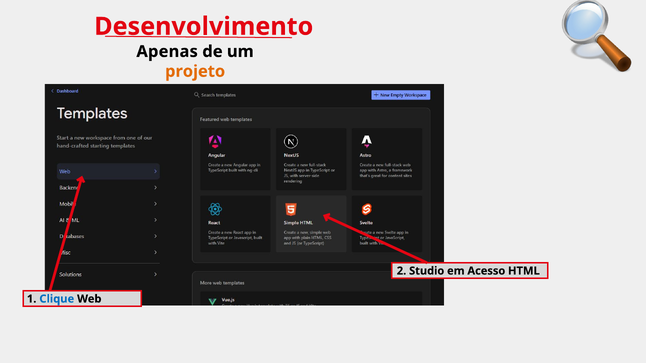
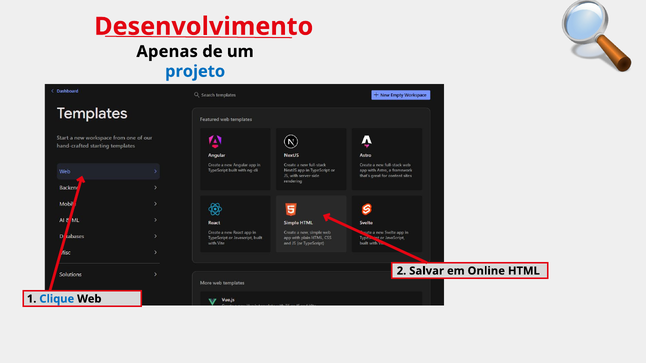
projeto colour: orange -> blue
Studio: Studio -> Salvar
Acesso: Acesso -> Online
